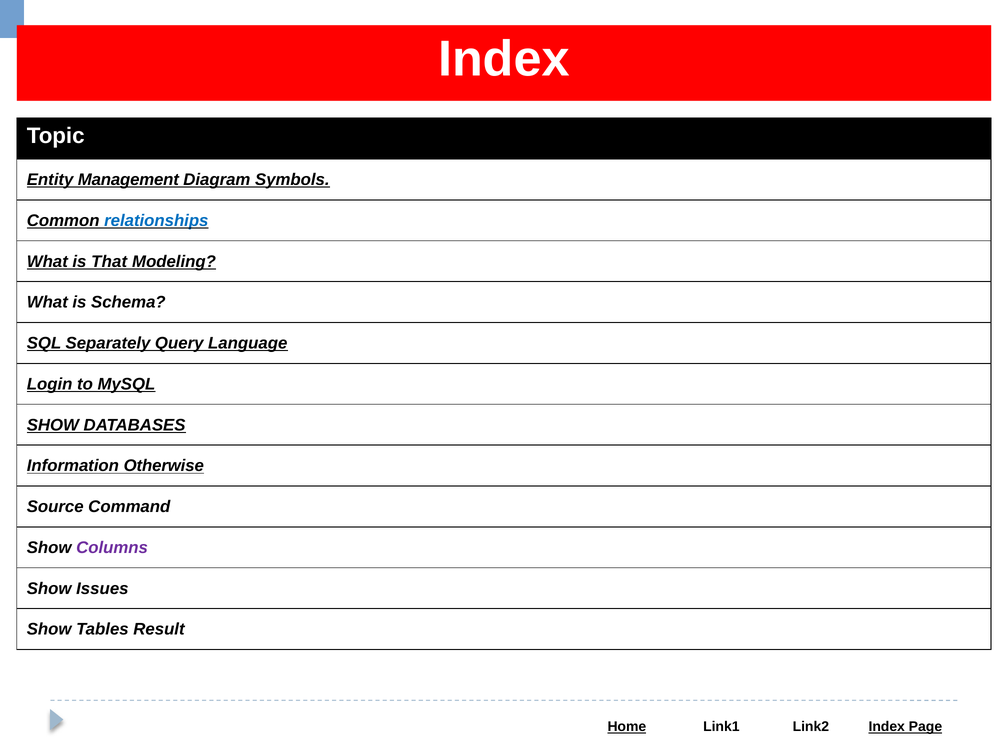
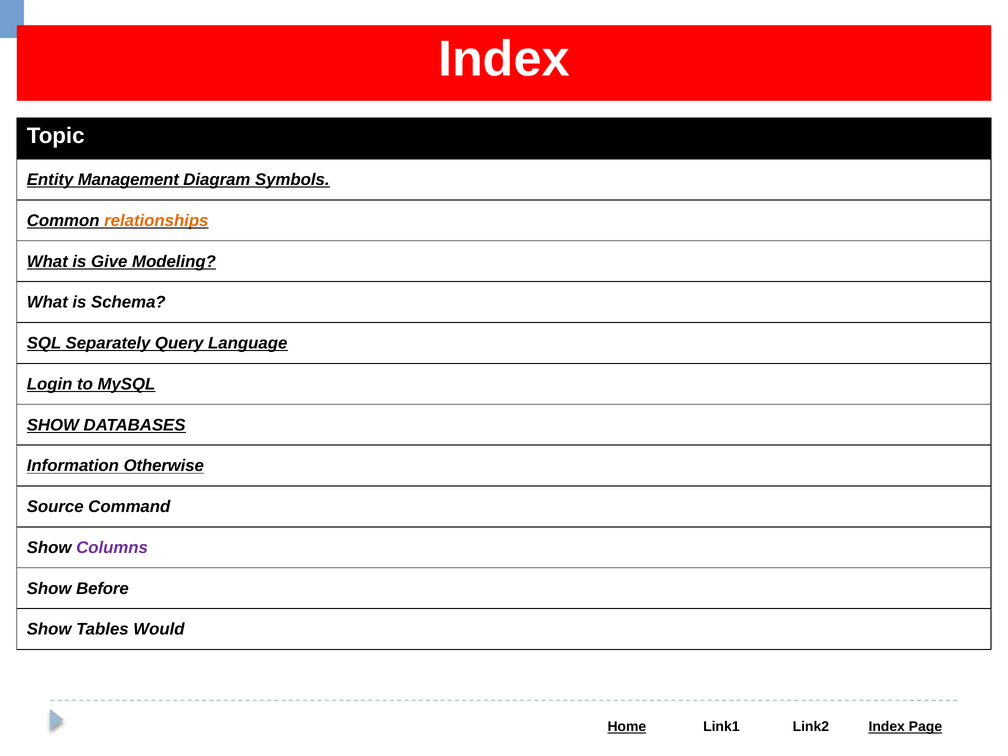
relationships colour: blue -> orange
That: That -> Give
Issues: Issues -> Before
Result: Result -> Would
